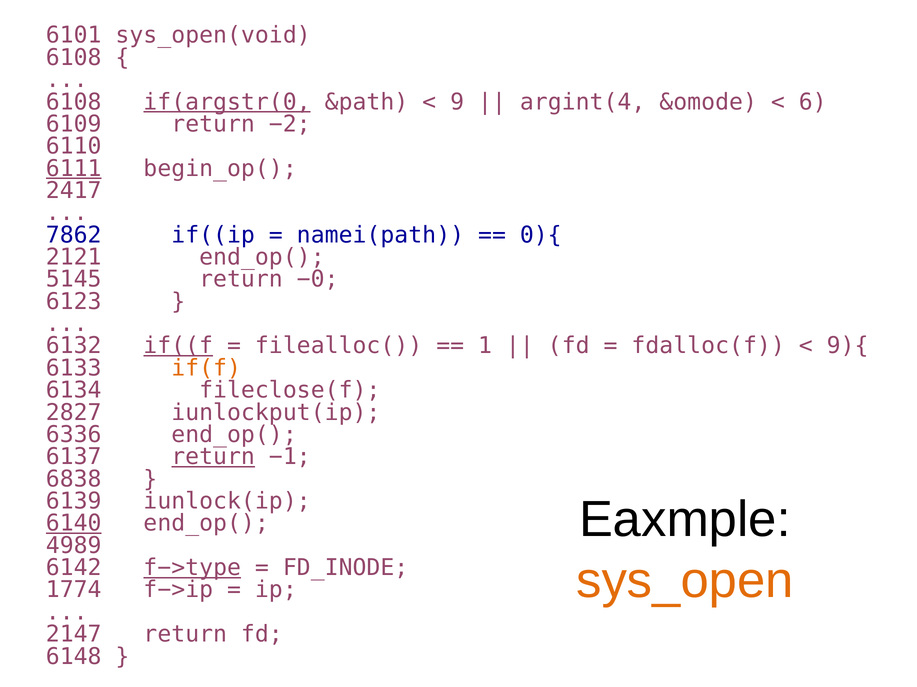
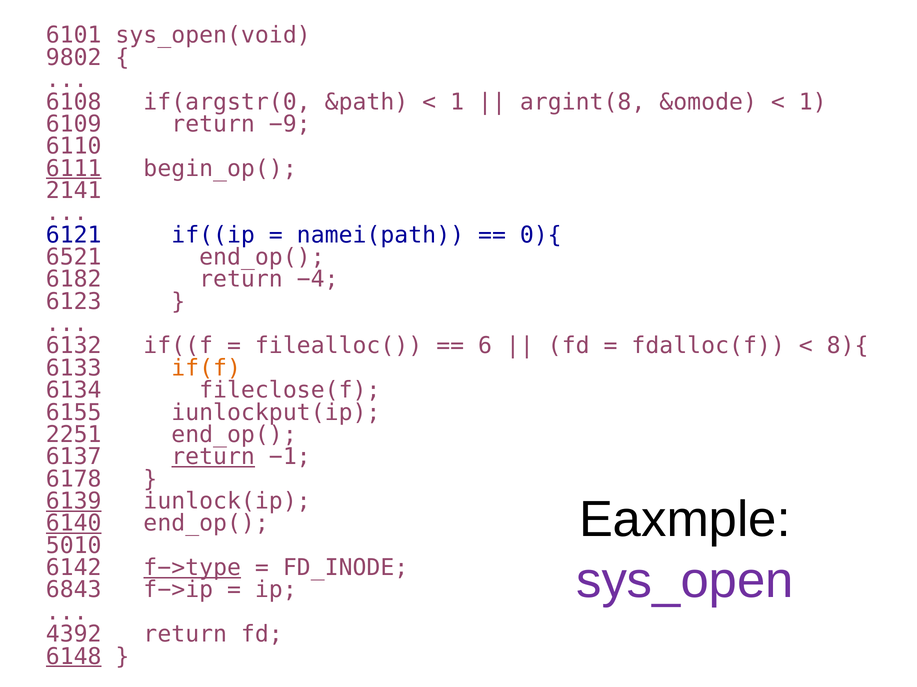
6108 at (74, 58): 6108 -> 9802
if(argstr(0 underline: present -> none
9 at (457, 102): 9 -> 1
argint(4: argint(4 -> argint(8
6 at (813, 102): 6 -> 1
−2: −2 -> −9
2417: 2417 -> 2141
7862: 7862 -> 6121
2121: 2121 -> 6521
5145: 5145 -> 6182
−0: −0 -> −4
if((f underline: present -> none
1: 1 -> 6
9){: 9){ -> 8){
2827: 2827 -> 6155
6336: 6336 -> 2251
6838: 6838 -> 6178
6139 underline: none -> present
4989: 4989 -> 5010
sys_open colour: orange -> purple
1774: 1774 -> 6843
2147: 2147 -> 4392
6148 underline: none -> present
